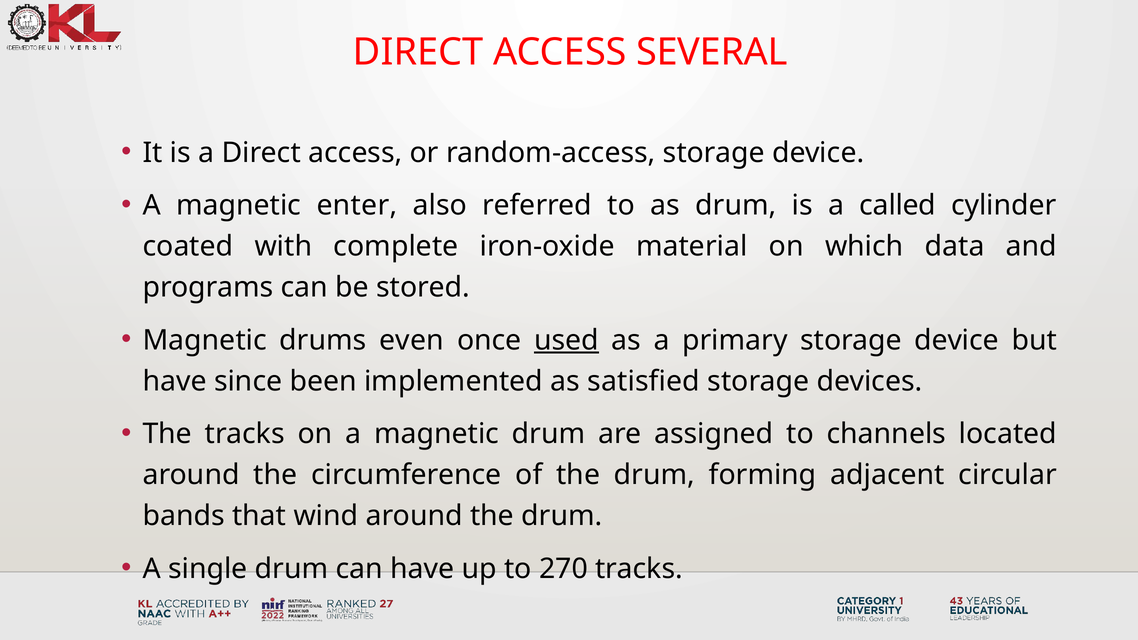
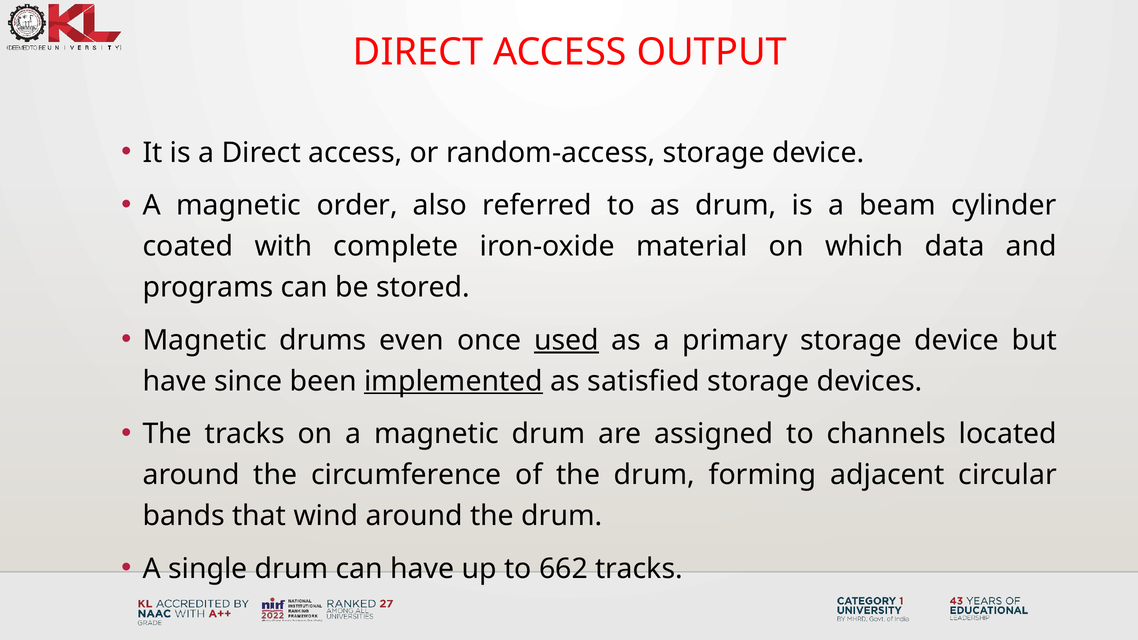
SEVERAL: SEVERAL -> OUTPUT
enter: enter -> order
called: called -> beam
implemented underline: none -> present
270: 270 -> 662
